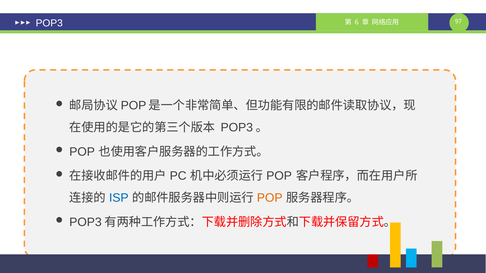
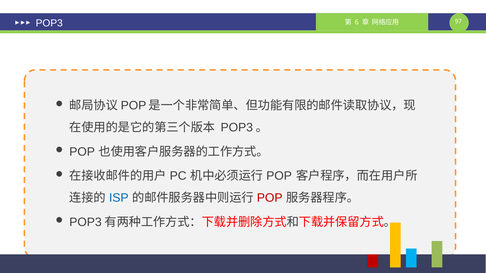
POP at (270, 198) colour: orange -> red
